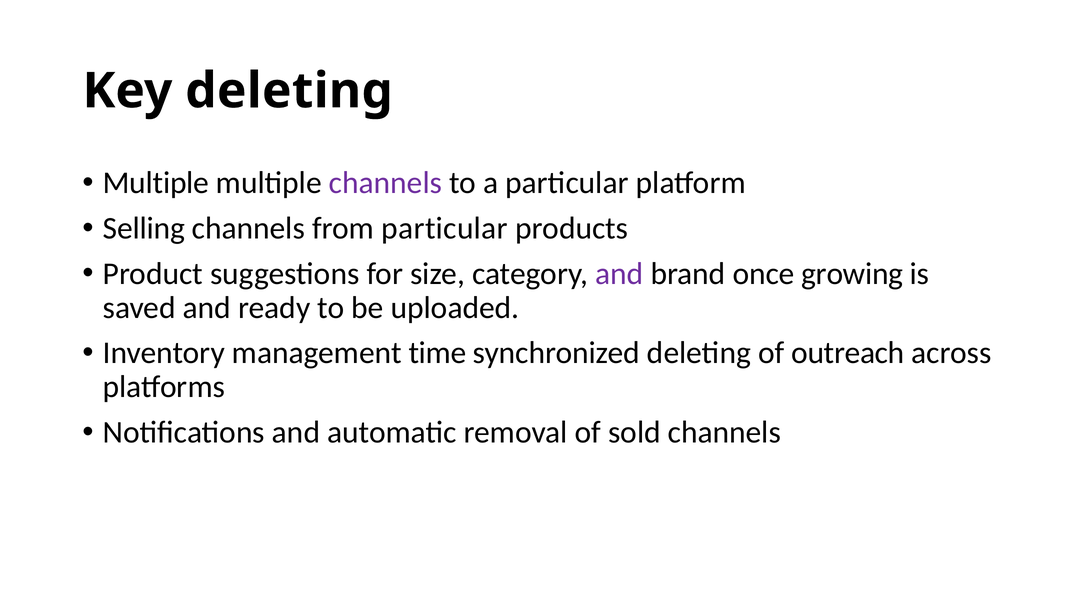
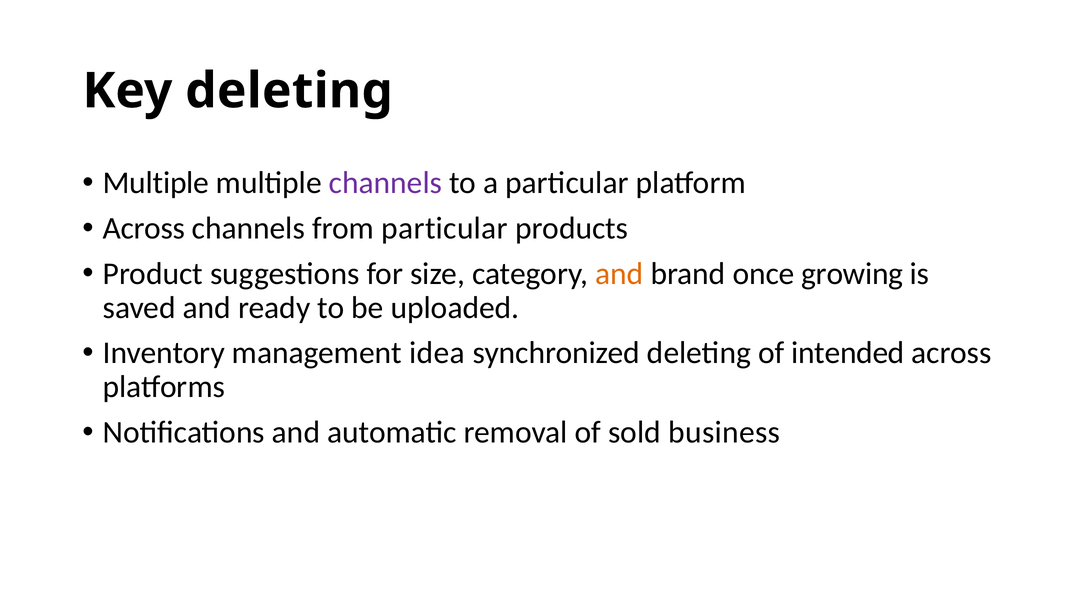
Selling at (144, 228): Selling -> Across
and at (619, 273) colour: purple -> orange
time: time -> idea
outreach: outreach -> intended
sold channels: channels -> business
